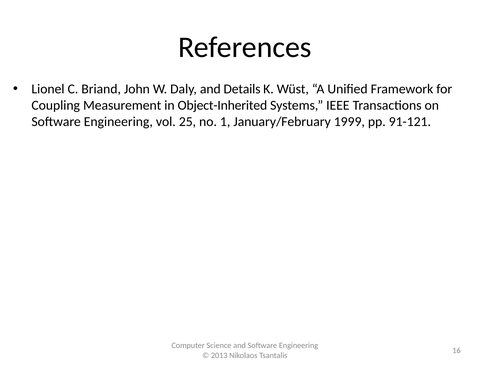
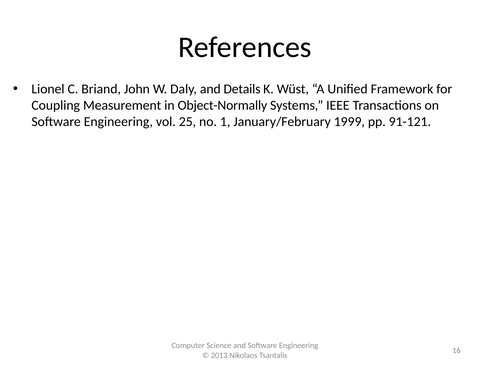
Object-Inherited: Object-Inherited -> Object-Normally
